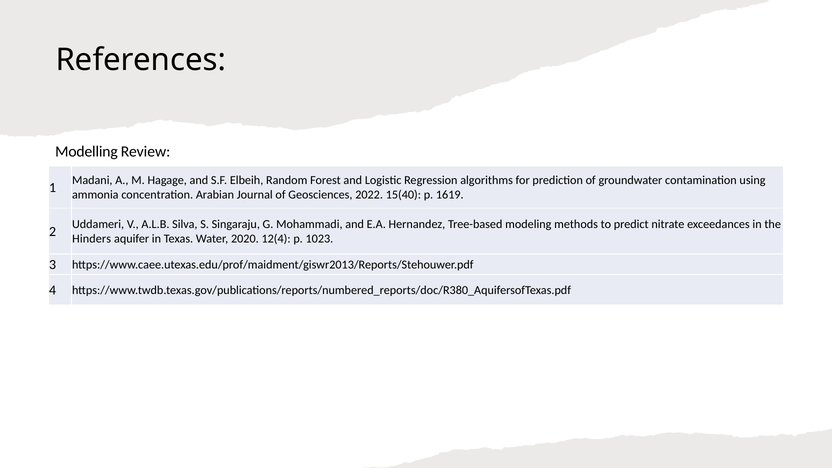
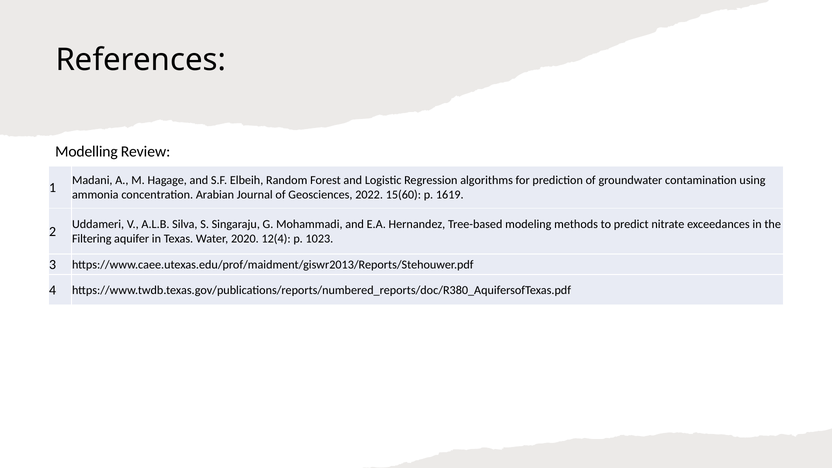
15(40: 15(40 -> 15(60
Hinders: Hinders -> Filtering
